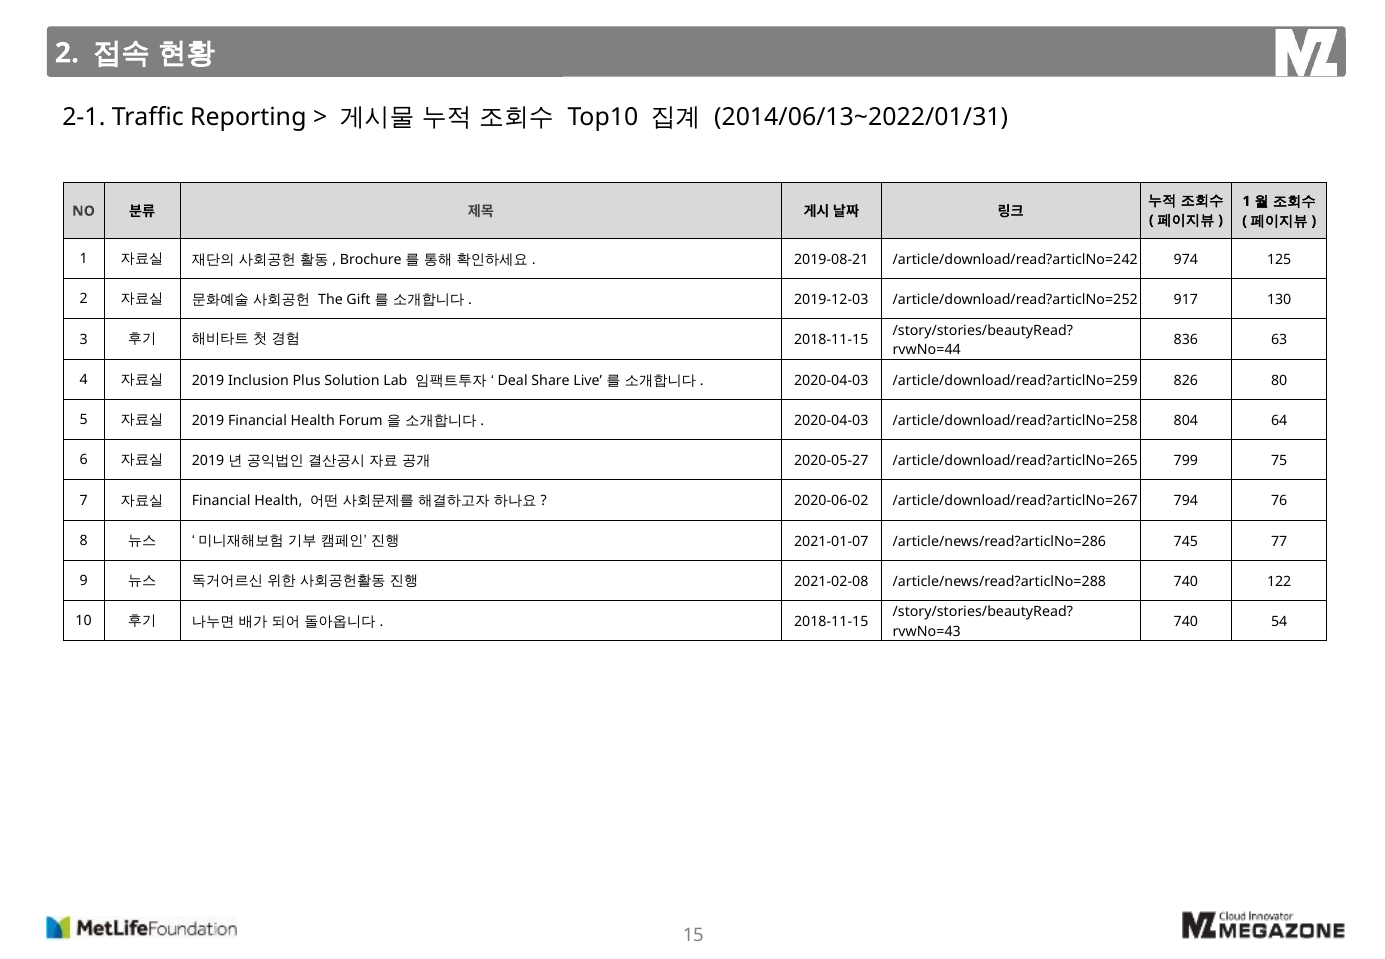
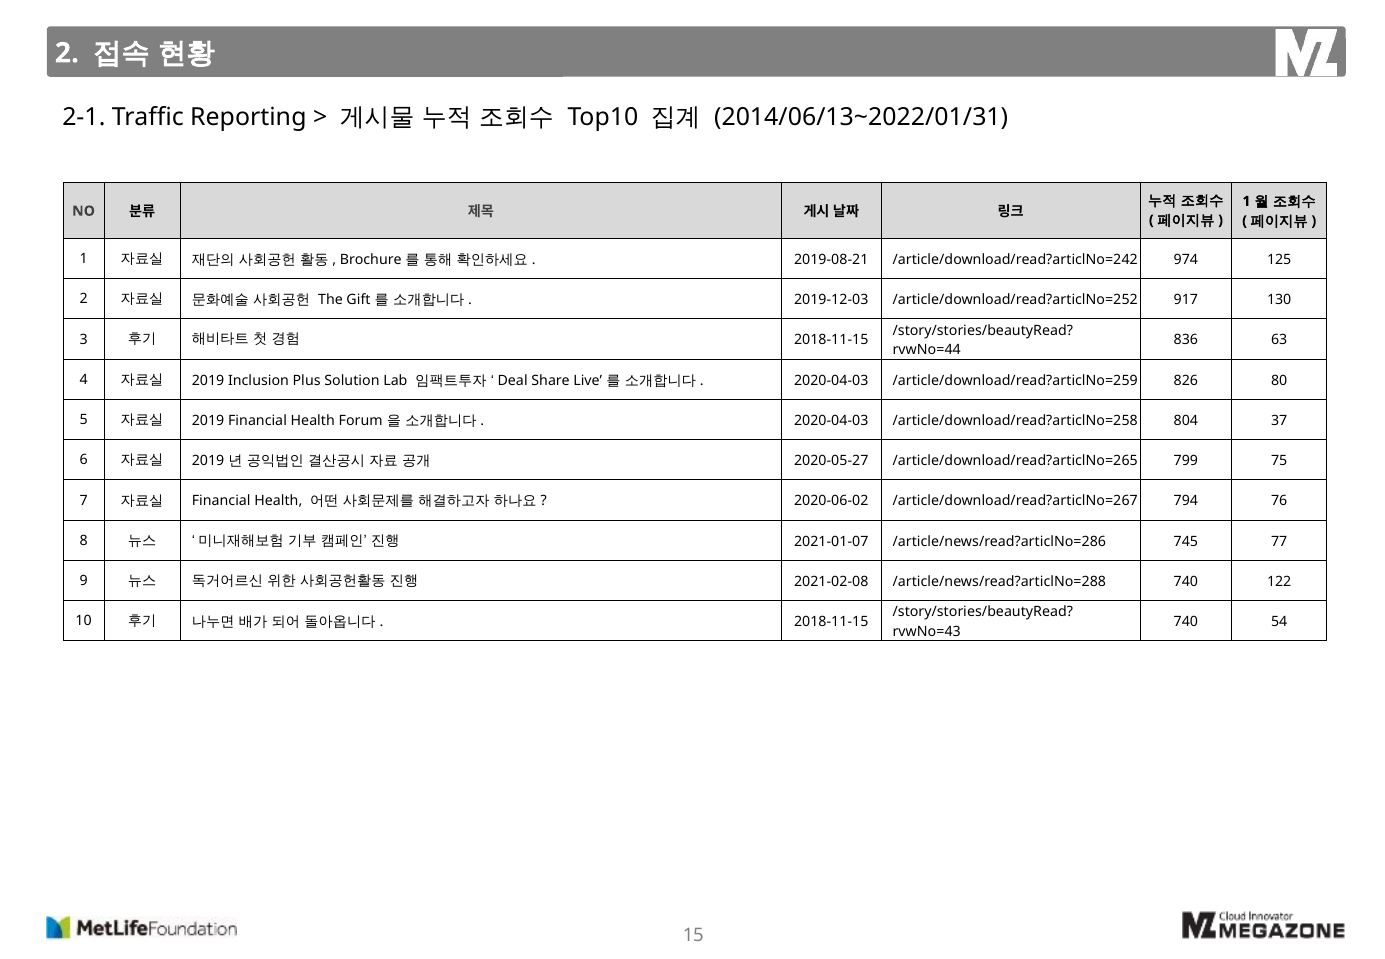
64: 64 -> 37
